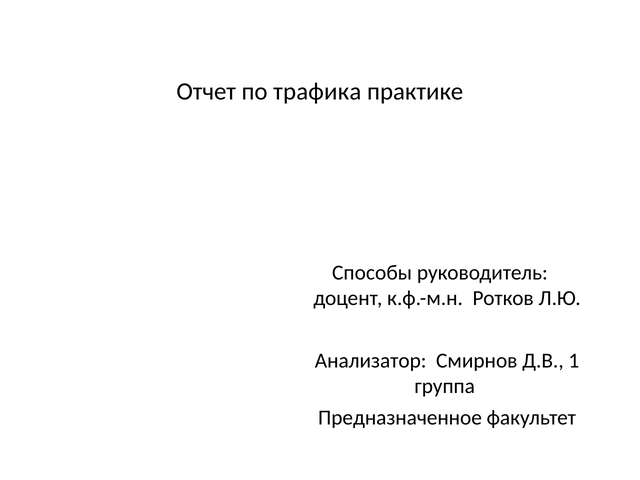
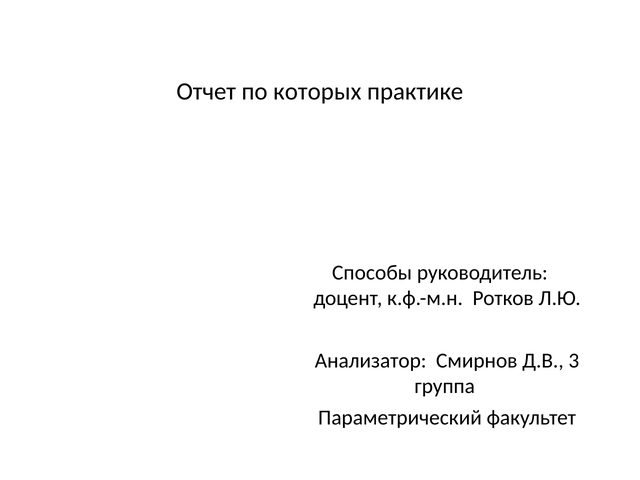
трафика: трафика -> которых
1: 1 -> 3
Предназначенное: Предназначенное -> Параметрический
